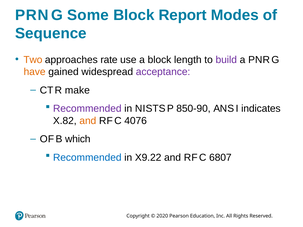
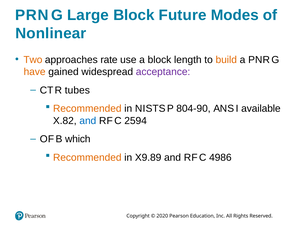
Some: Some -> Large
Report: Report -> Future
Sequence: Sequence -> Nonlinear
build colour: purple -> orange
make: make -> tubes
Recommended at (87, 109) colour: purple -> orange
850-90: 850-90 -> 804-90
indicates: indicates -> available
and at (88, 121) colour: orange -> blue
4076: 4076 -> 2594
Recommended at (87, 158) colour: blue -> orange
X9.22: X9.22 -> X9.89
6807: 6807 -> 4986
